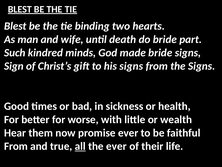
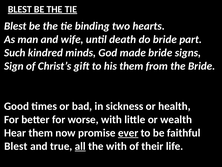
his signs: signs -> them
the Signs: Signs -> Bride
ever at (128, 133) underline: none -> present
From at (16, 146): From -> Blest
the ever: ever -> with
